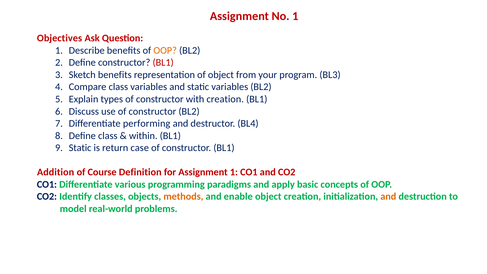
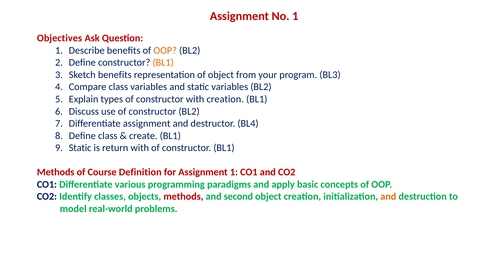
BL1 at (163, 63) colour: red -> orange
Differentiate performing: performing -> assignment
within: within -> create
return case: case -> with
Addition at (56, 172): Addition -> Methods
methods at (183, 197) colour: orange -> red
enable: enable -> second
